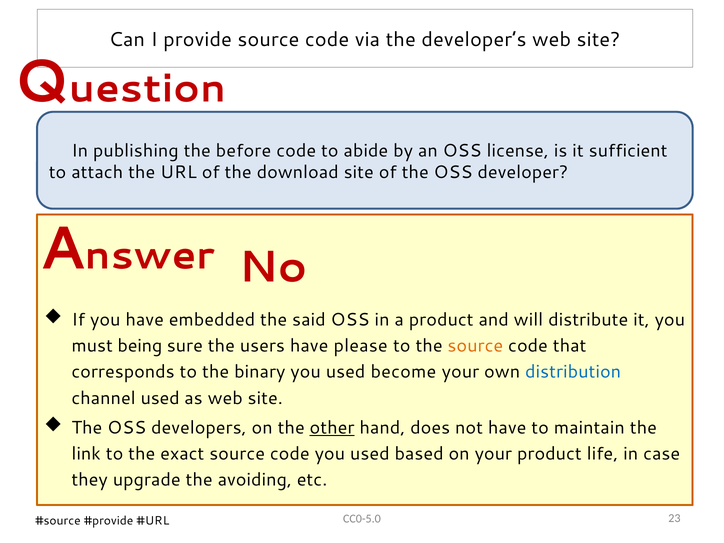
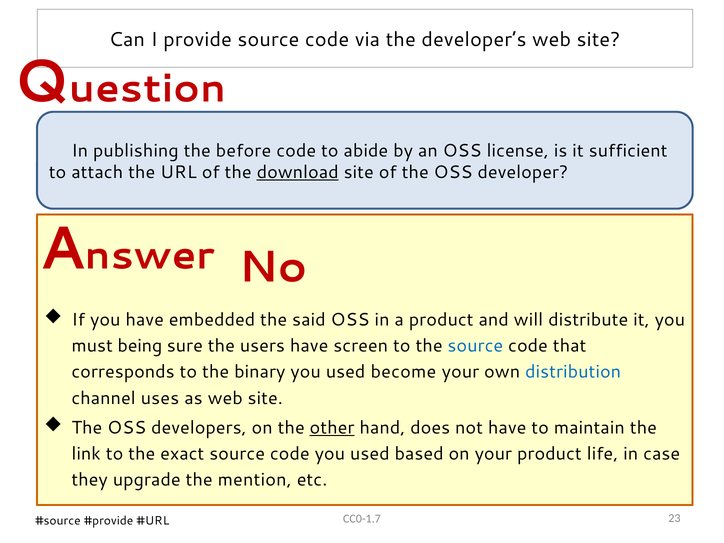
download underline: none -> present
please: please -> screen
source at (475, 346) colour: orange -> blue
channel used: used -> uses
avoiding: avoiding -> mention
CC0-5.0: CC0-5.0 -> CC0-1.7
